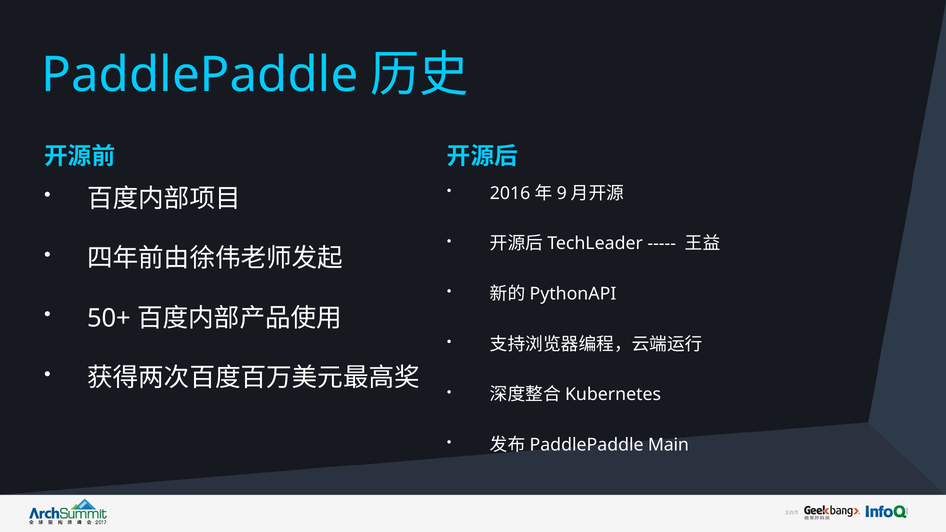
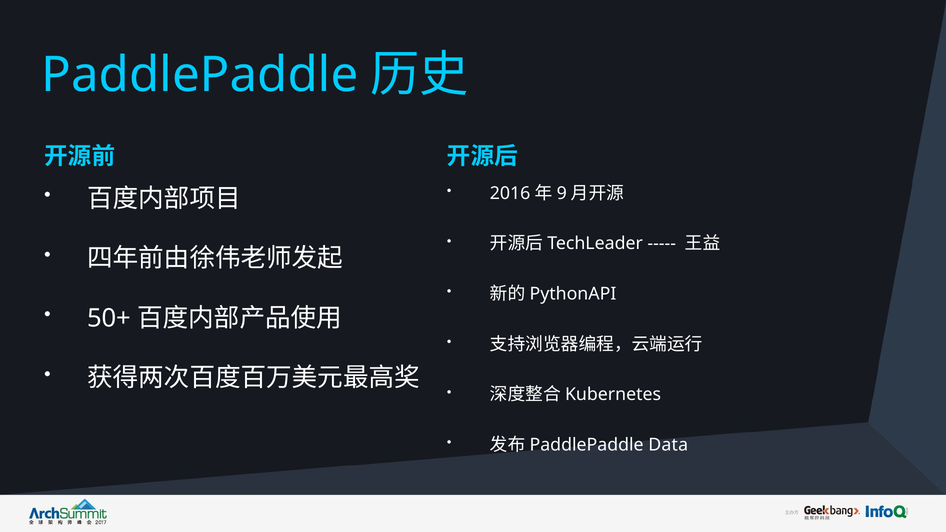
Main: Main -> Data
